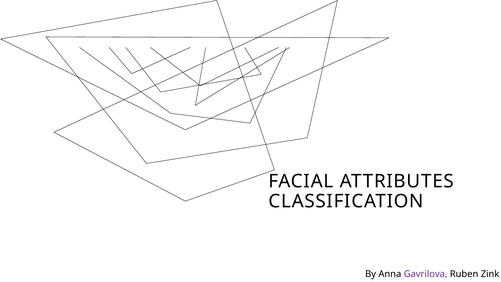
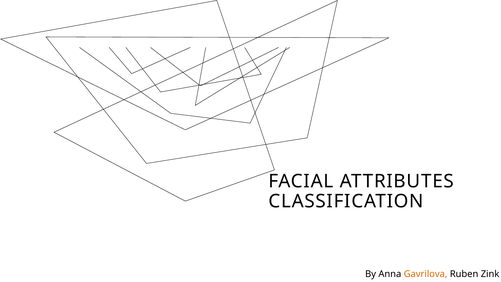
Gavrilova colour: purple -> orange
